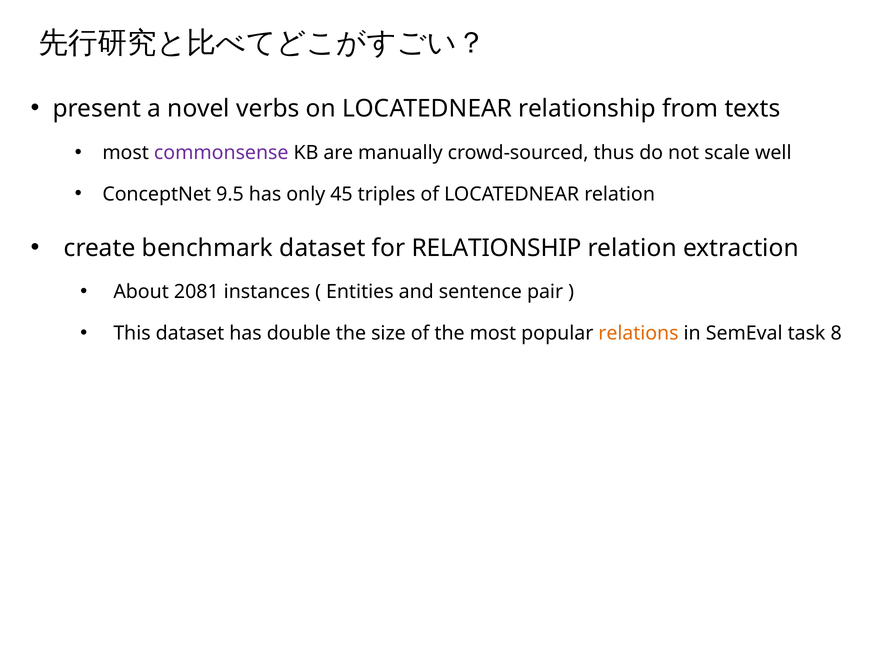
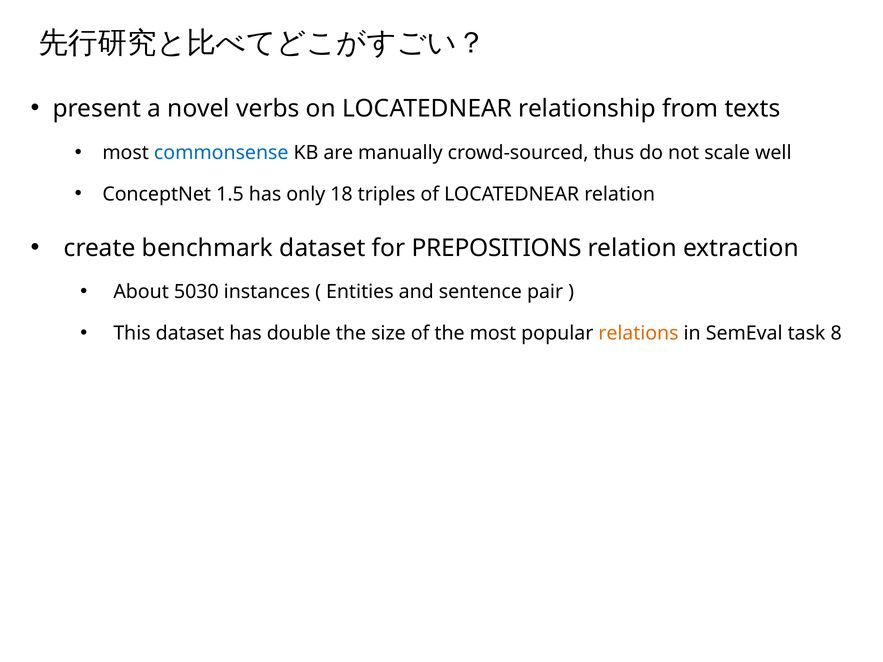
commonsense colour: purple -> blue
9.5: 9.5 -> 1.5
45: 45 -> 18
for RELATIONSHIP: RELATIONSHIP -> PREPOSITIONS
2081: 2081 -> 5030
